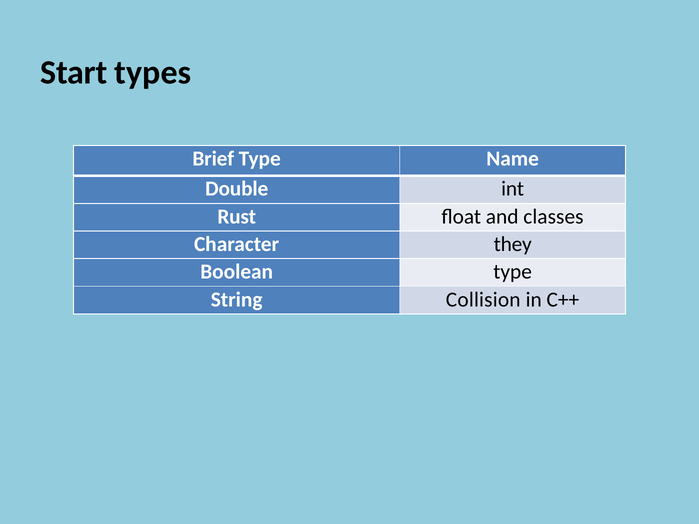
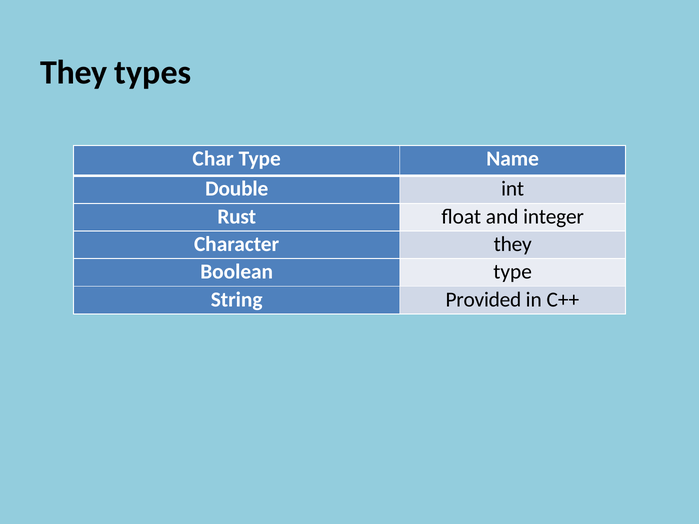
Start at (74, 72): Start -> They
Brief: Brief -> Char
classes: classes -> integer
Collision: Collision -> Provided
